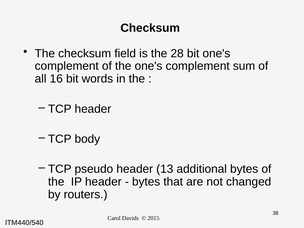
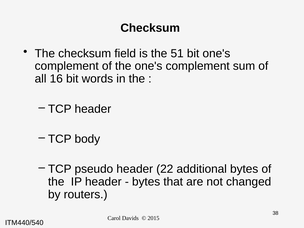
28: 28 -> 51
13: 13 -> 22
